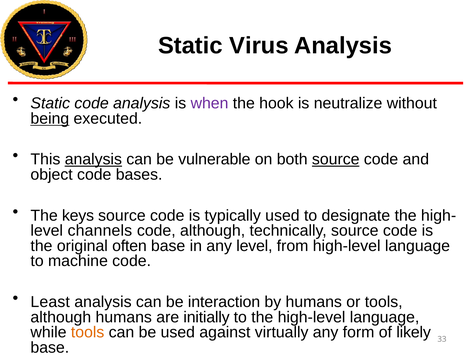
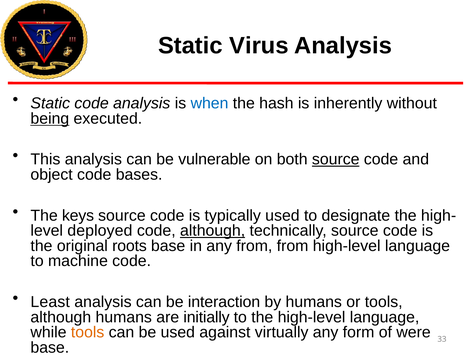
when colour: purple -> blue
hook: hook -> hash
neutralize: neutralize -> inherently
analysis at (93, 160) underline: present -> none
channels: channels -> deployed
although at (213, 231) underline: none -> present
often: often -> roots
any level: level -> from
likely: likely -> were
